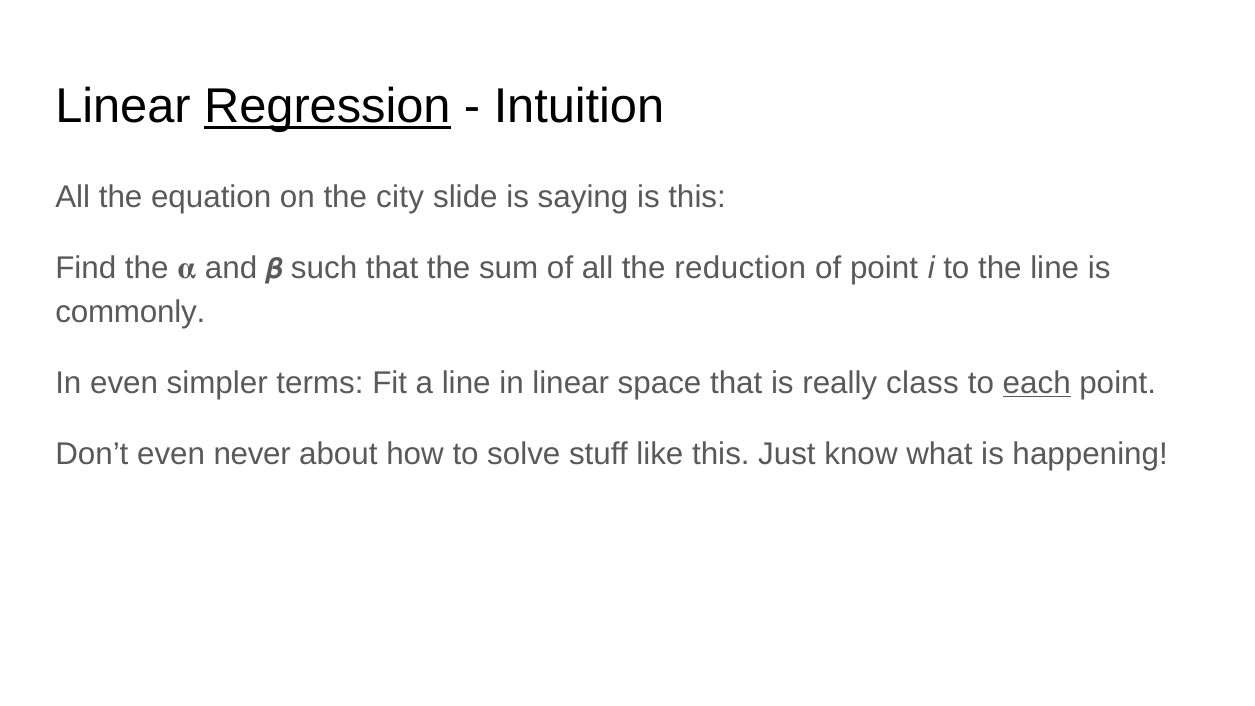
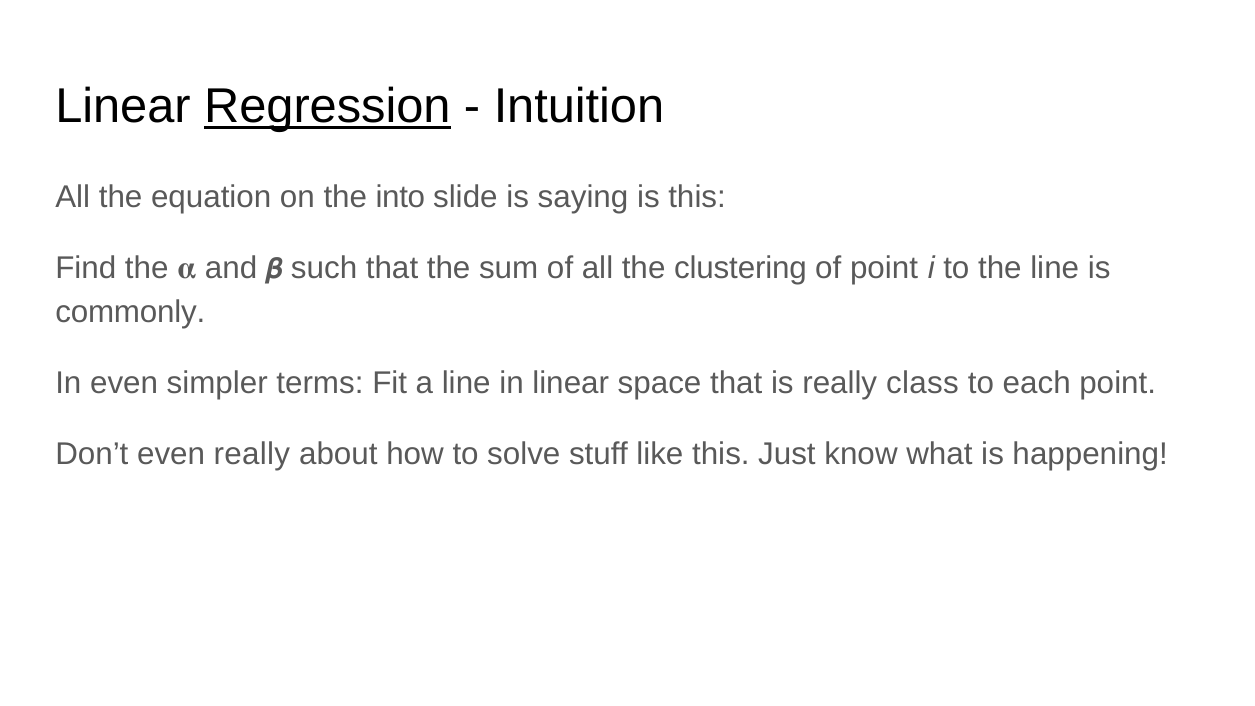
city: city -> into
reduction: reduction -> clustering
each underline: present -> none
even never: never -> really
